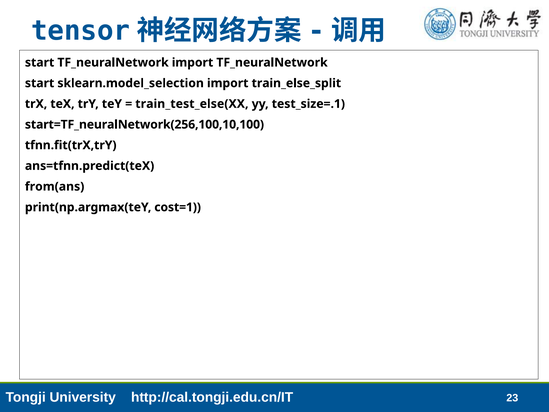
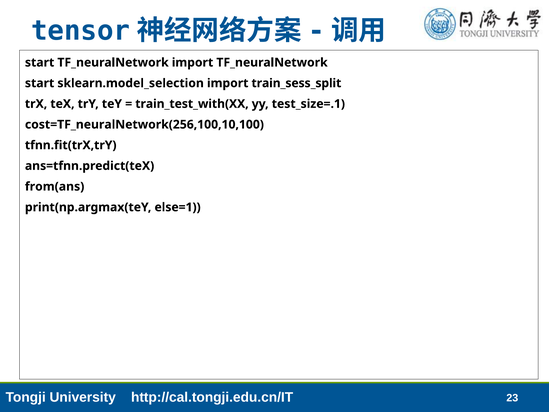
train_else_split: train_else_split -> train_sess_split
train_test_else(XX: train_test_else(XX -> train_test_with(XX
start=TF_neuralNetwork(256,100,10,100: start=TF_neuralNetwork(256,100,10,100 -> cost=TF_neuralNetwork(256,100,10,100
cost=1: cost=1 -> else=1
